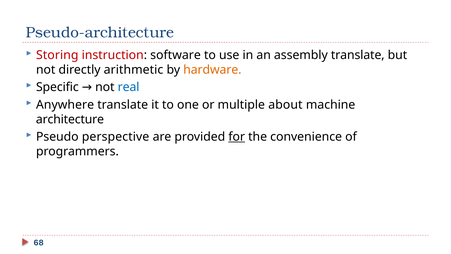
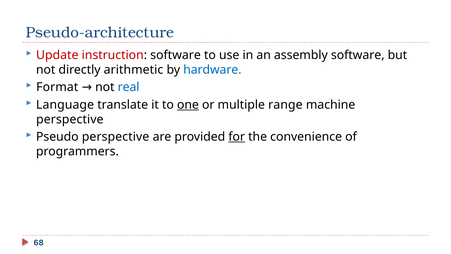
Storing: Storing -> Update
assembly translate: translate -> software
hardware colour: orange -> blue
Specific: Specific -> Format
Anywhere: Anywhere -> Language
one underline: none -> present
about: about -> range
architecture at (70, 119): architecture -> perspective
